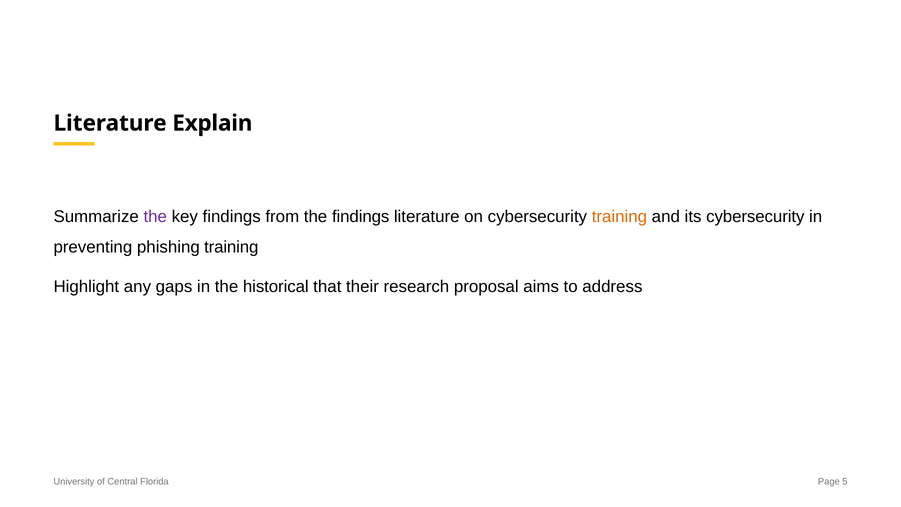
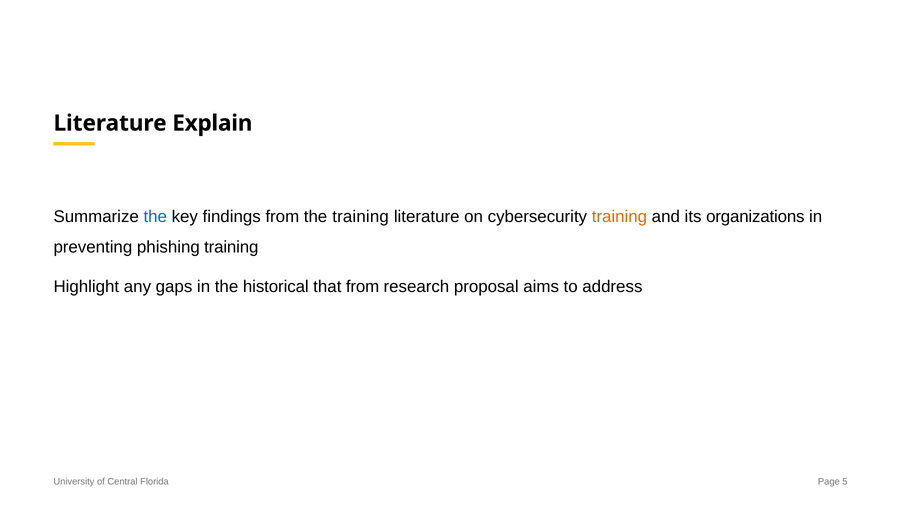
the at (155, 216) colour: purple -> blue
the findings: findings -> training
its cybersecurity: cybersecurity -> organizations
that their: their -> from
